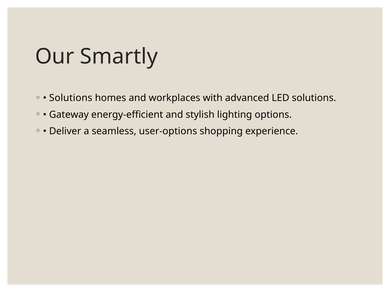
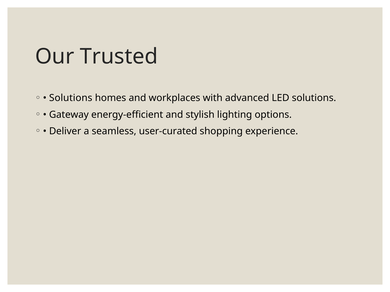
Smartly: Smartly -> Trusted
user-options: user-options -> user-curated
